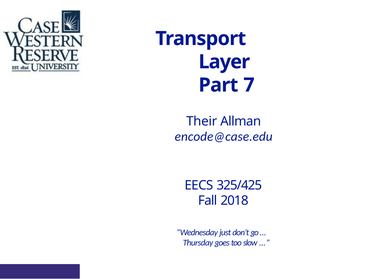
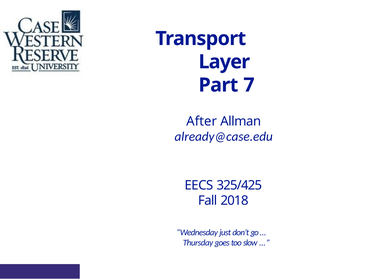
Their: Their -> After
encode@case.edu: encode@case.edu -> already@case.edu
